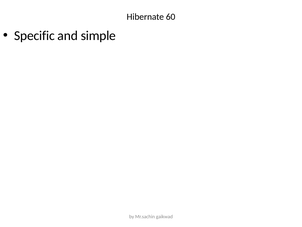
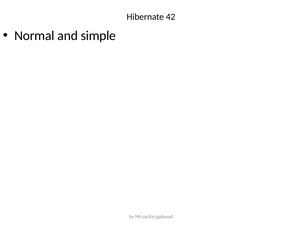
60: 60 -> 42
Specific: Specific -> Normal
